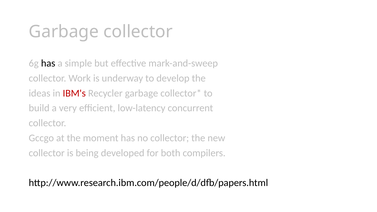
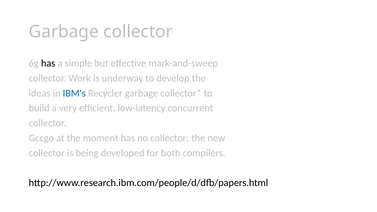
IBM's colour: red -> blue
